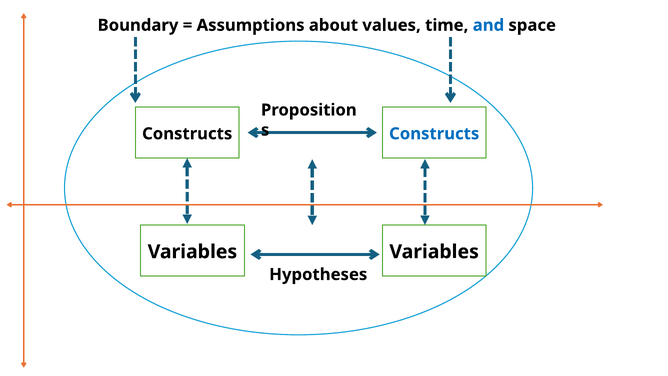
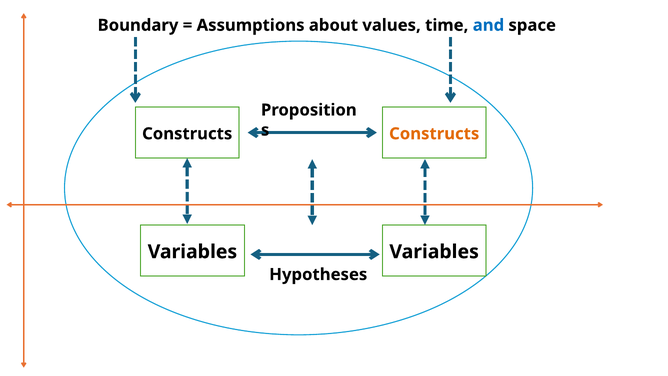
Constructs at (434, 134) colour: blue -> orange
